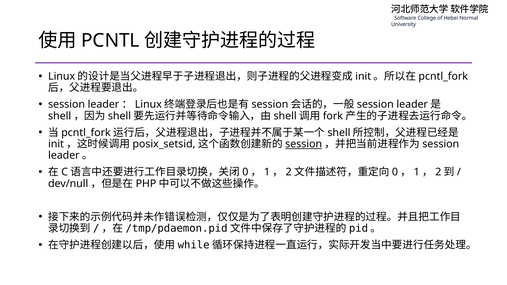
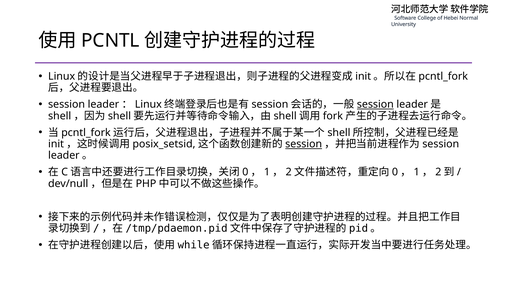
session at (375, 105) underline: none -> present
